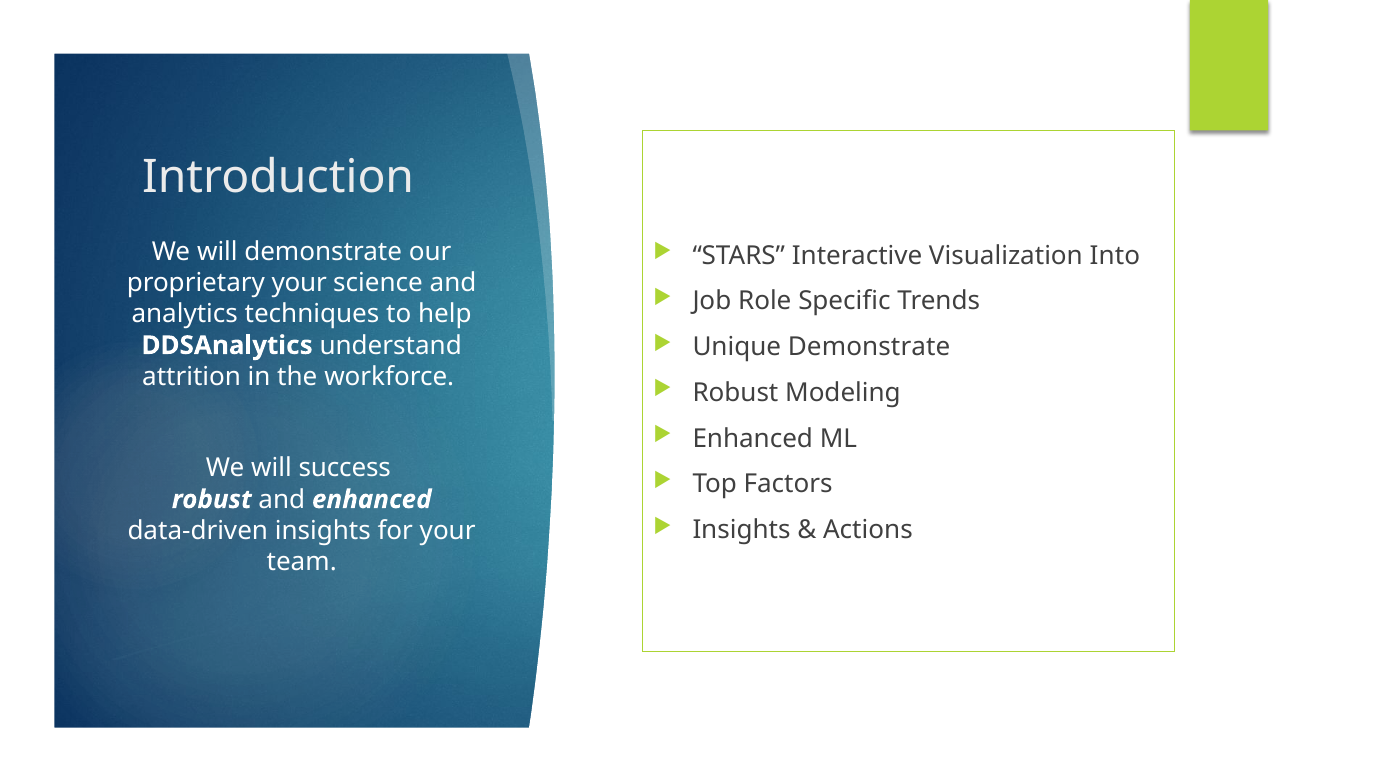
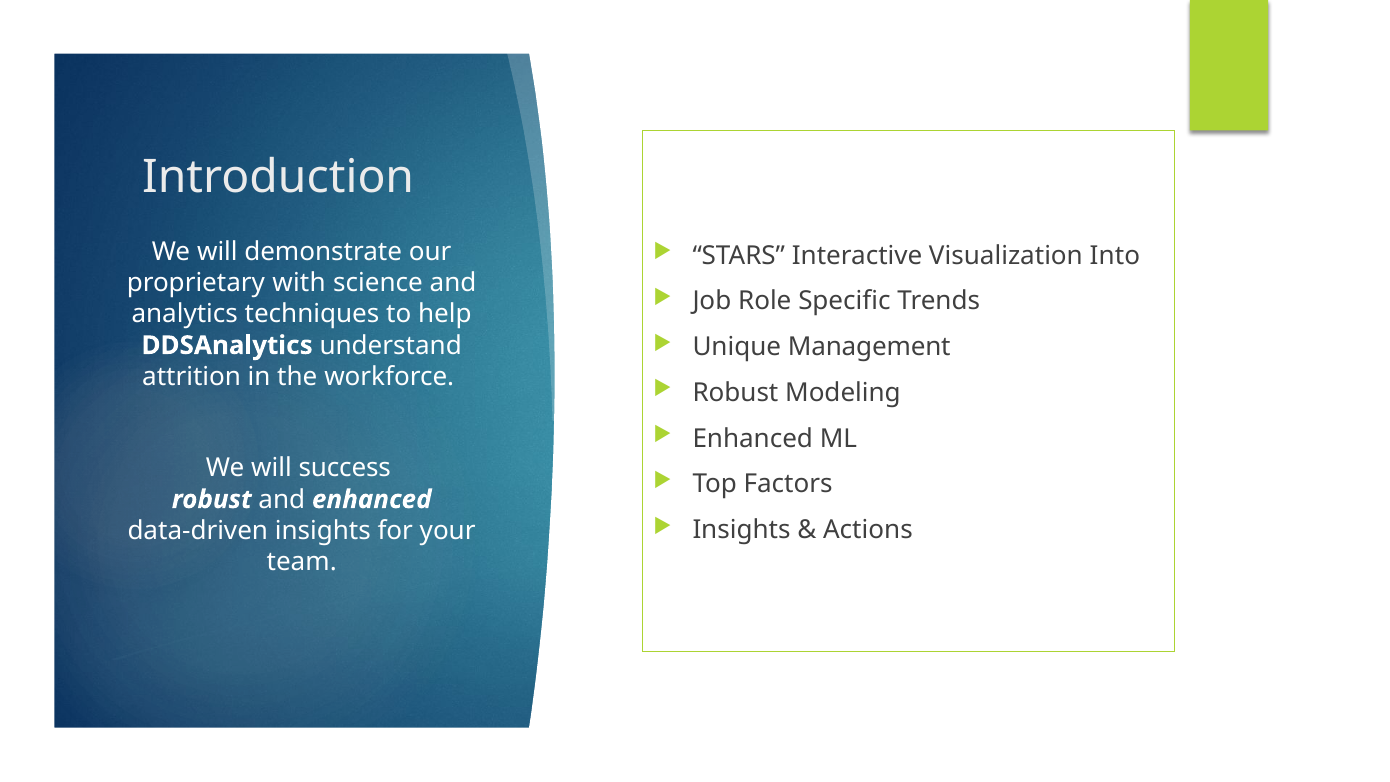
proprietary your: your -> with
Unique Demonstrate: Demonstrate -> Management
